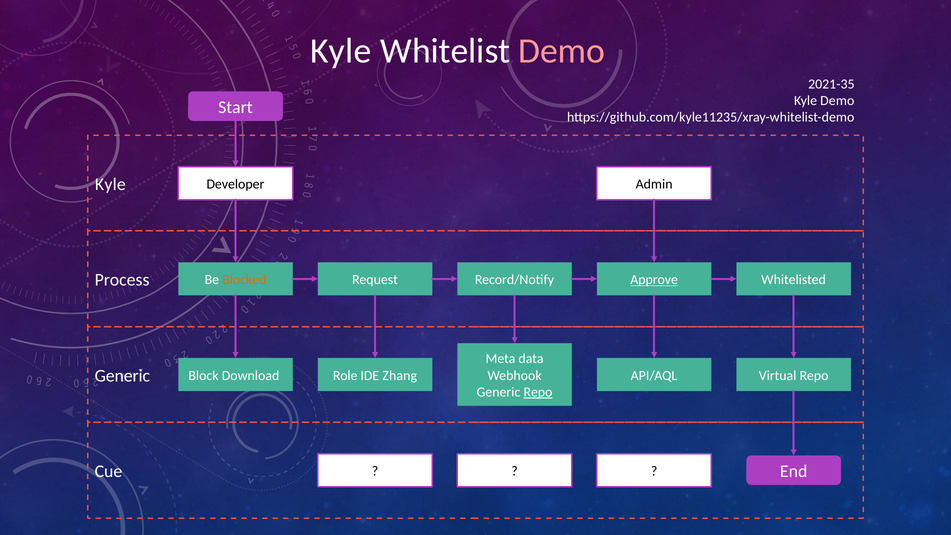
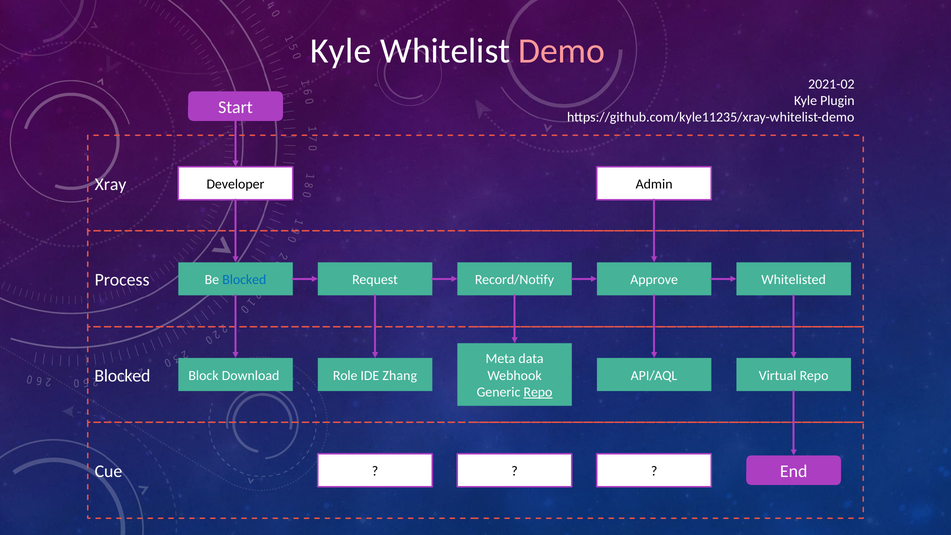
2021-35: 2021-35 -> 2021-02
Kyle Demo: Demo -> Plugin
Kyle at (110, 184): Kyle -> Xray
Blocked at (244, 280) colour: orange -> blue
Approve underline: present -> none
Generic at (122, 376): Generic -> Blocked
